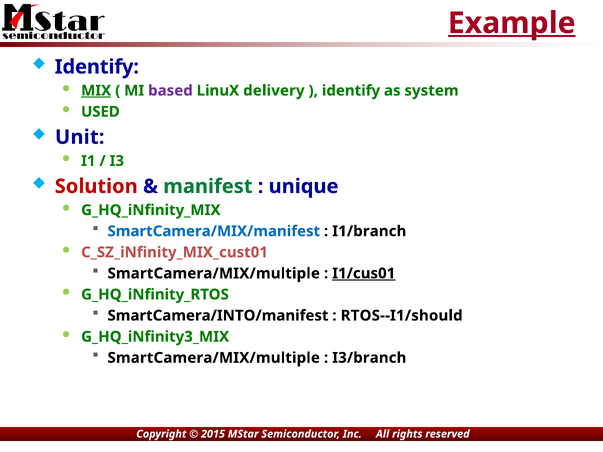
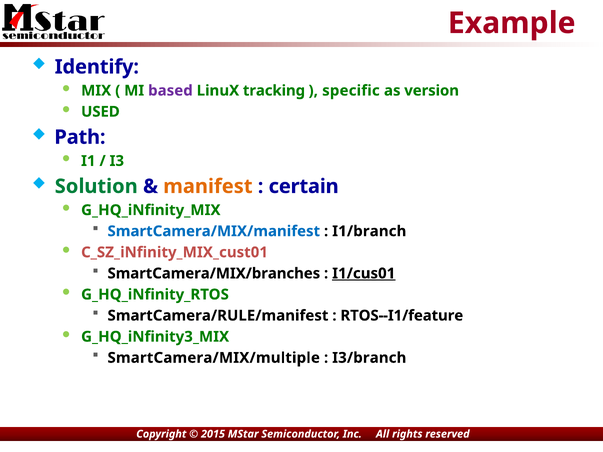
Example underline: present -> none
MIX underline: present -> none
delivery: delivery -> tracking
identify at (351, 91): identify -> specific
system: system -> version
Unit: Unit -> Path
Solution colour: red -> green
manifest colour: green -> orange
unique: unique -> certain
SmartCamera/MIX/multiple at (214, 274): SmartCamera/MIX/multiple -> SmartCamera/MIX/branches
SmartCamera/INTO/manifest: SmartCamera/INTO/manifest -> SmartCamera/RULE/manifest
RTOS--I1/should: RTOS--I1/should -> RTOS--I1/feature
